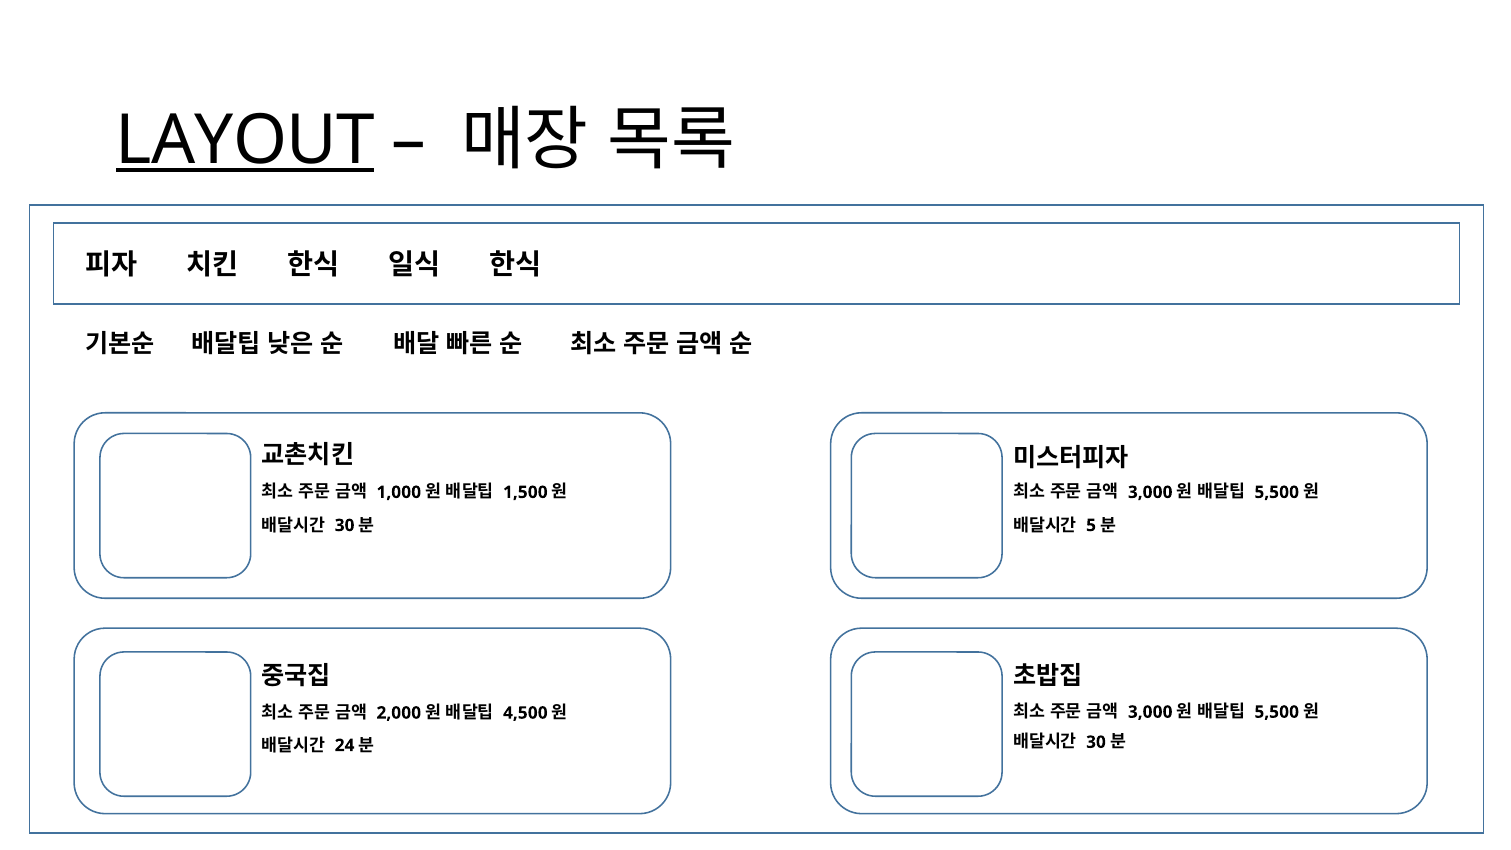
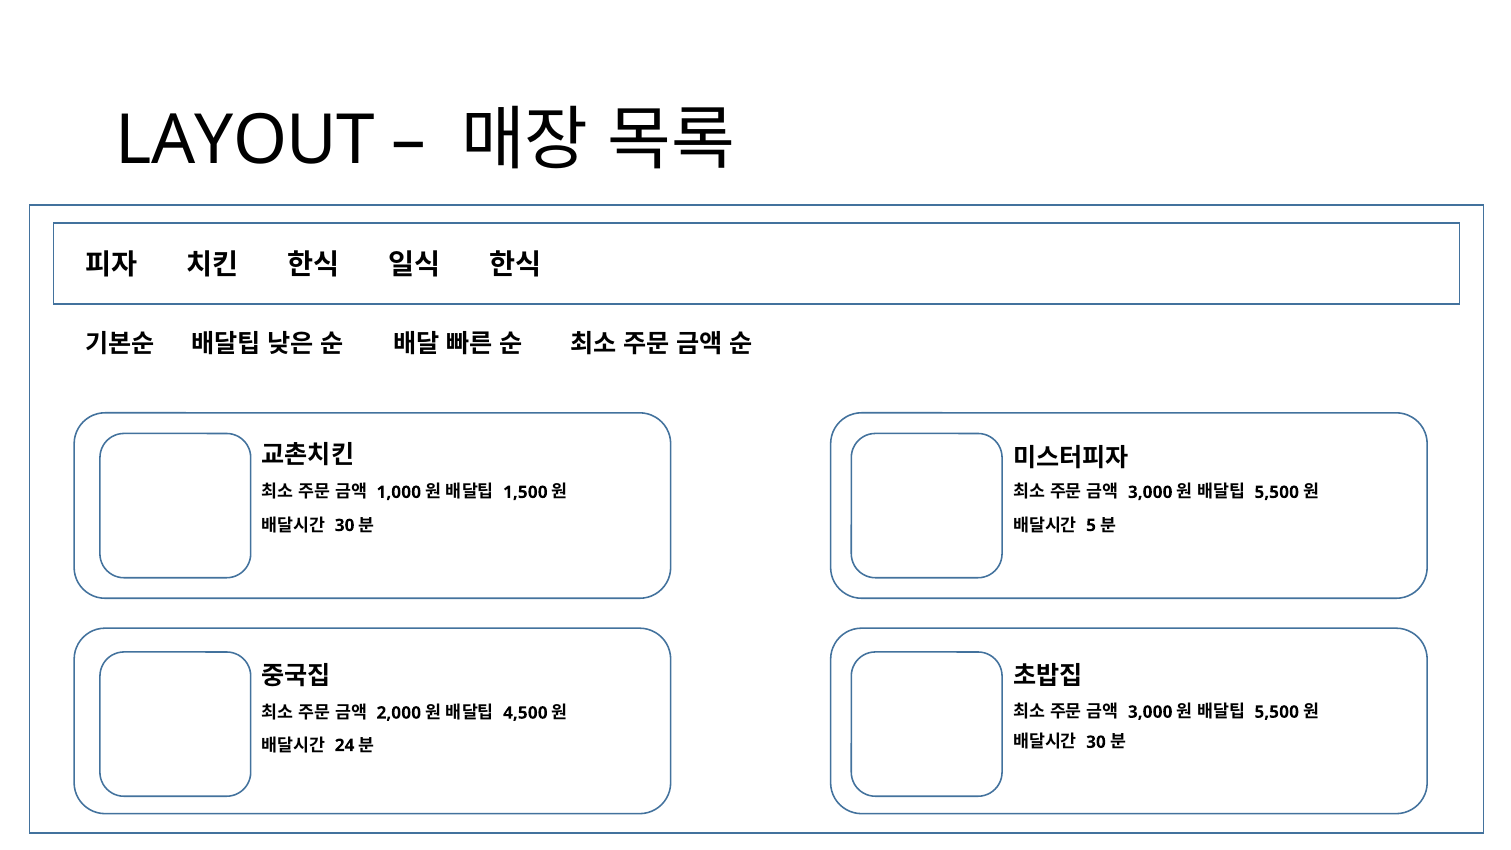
LAYOUT underline: present -> none
